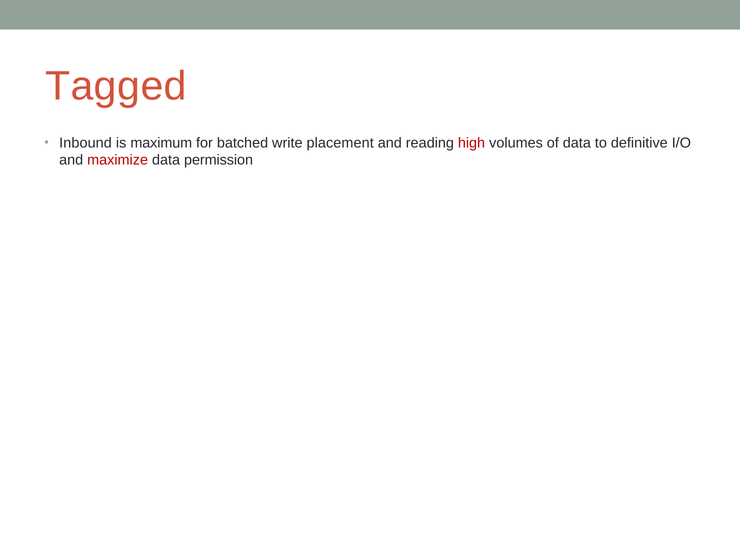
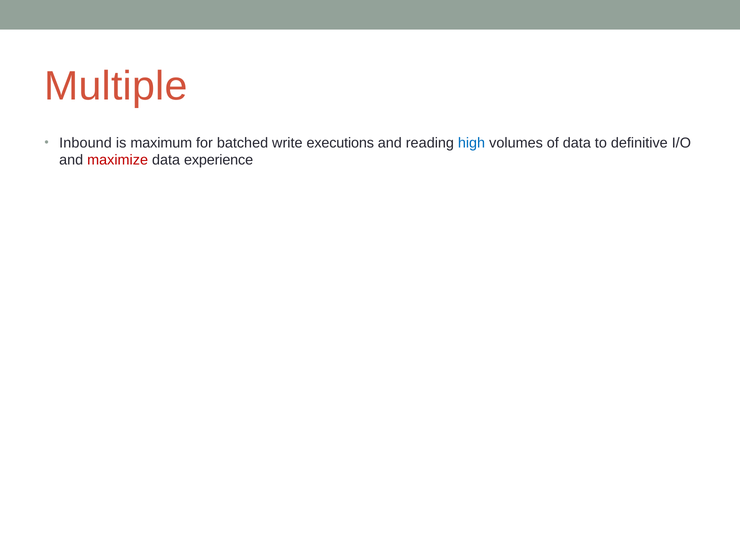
Tagged: Tagged -> Multiple
placement: placement -> executions
high colour: red -> blue
permission: permission -> experience
